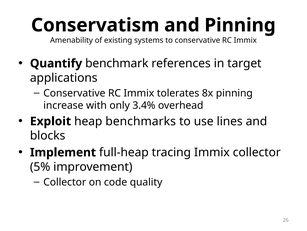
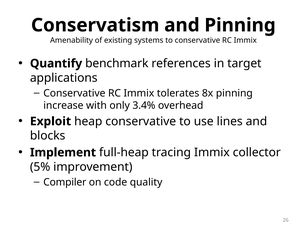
heap benchmarks: benchmarks -> conservative
Collector at (65, 182): Collector -> Compiler
